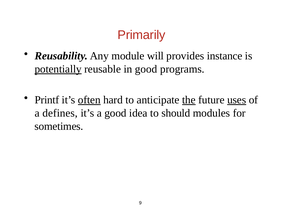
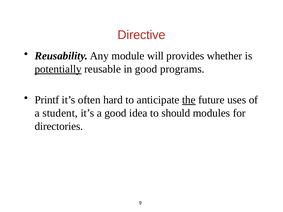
Primarily: Primarily -> Directive
instance: instance -> whether
often underline: present -> none
uses underline: present -> none
defines: defines -> student
sometimes: sometimes -> directories
